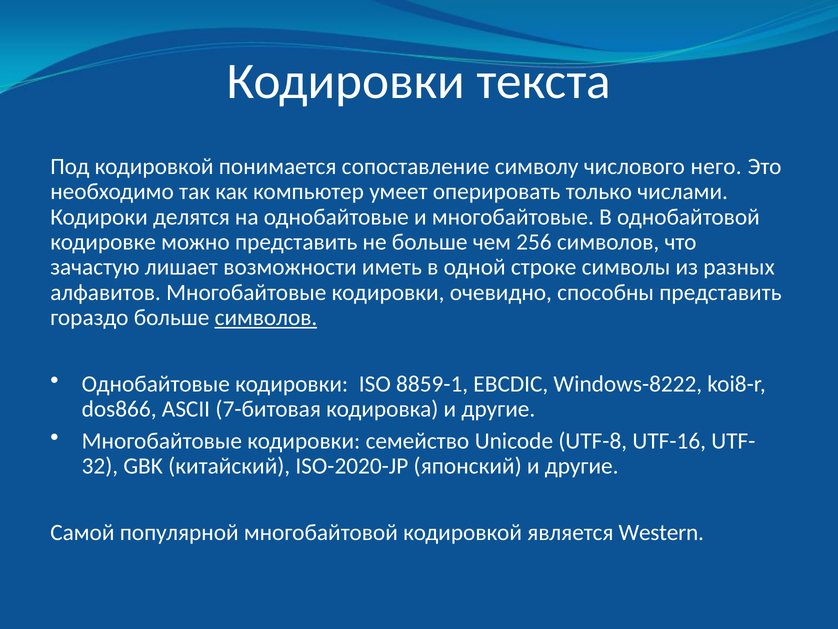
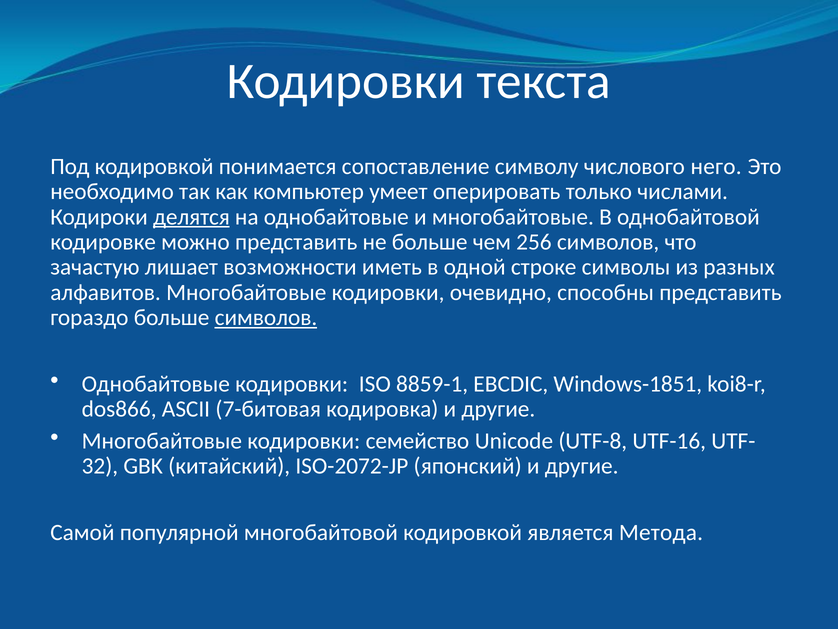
делятся underline: none -> present
Windows-8222: Windows-8222 -> Windows-1851
ISO-2020-JP: ISO-2020-JP -> ISO-2072-JP
Western: Western -> Метода
